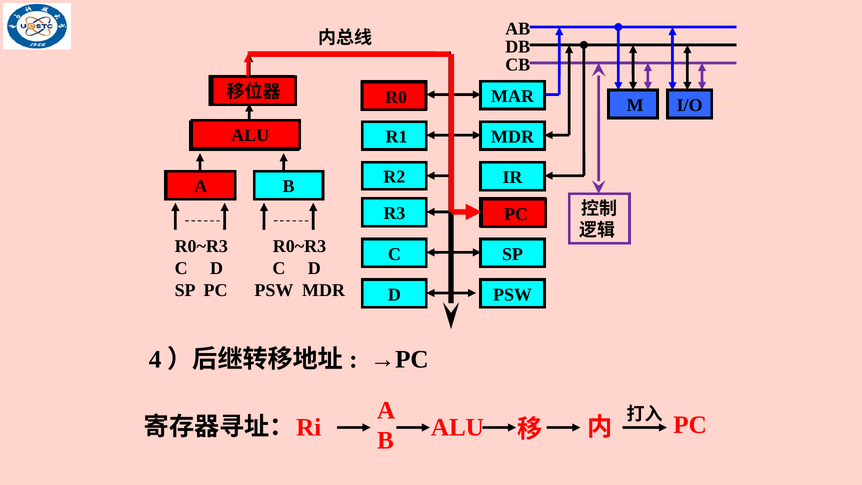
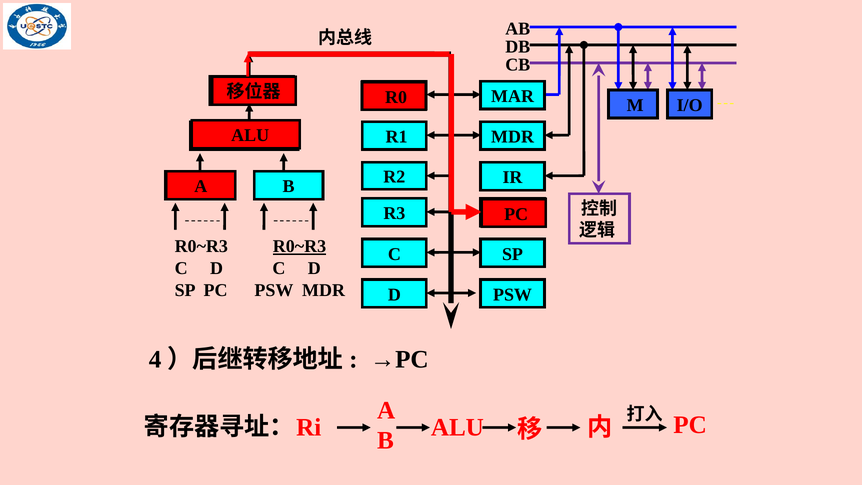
R0~R3 at (299, 246) underline: none -> present
